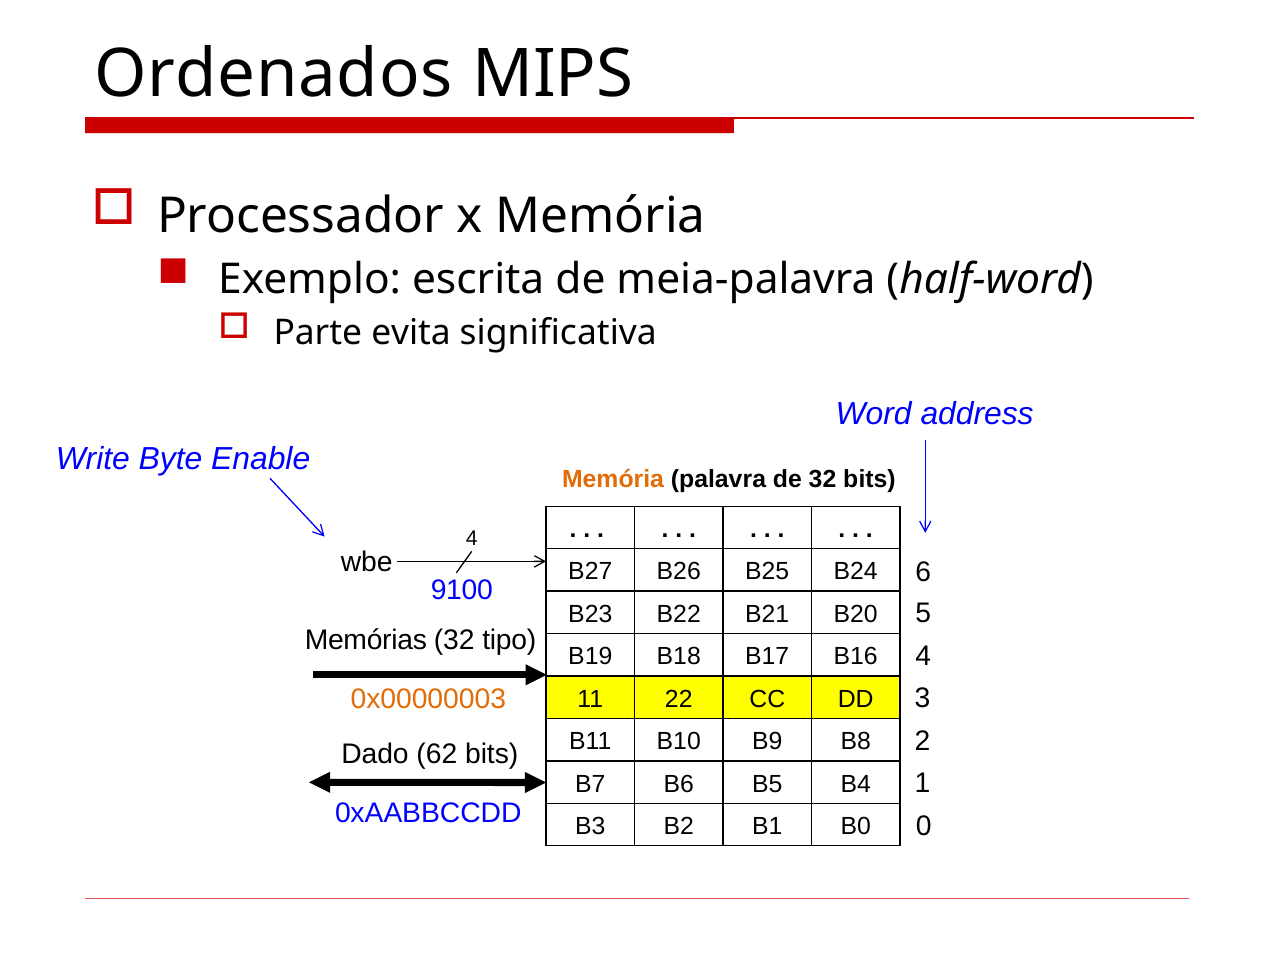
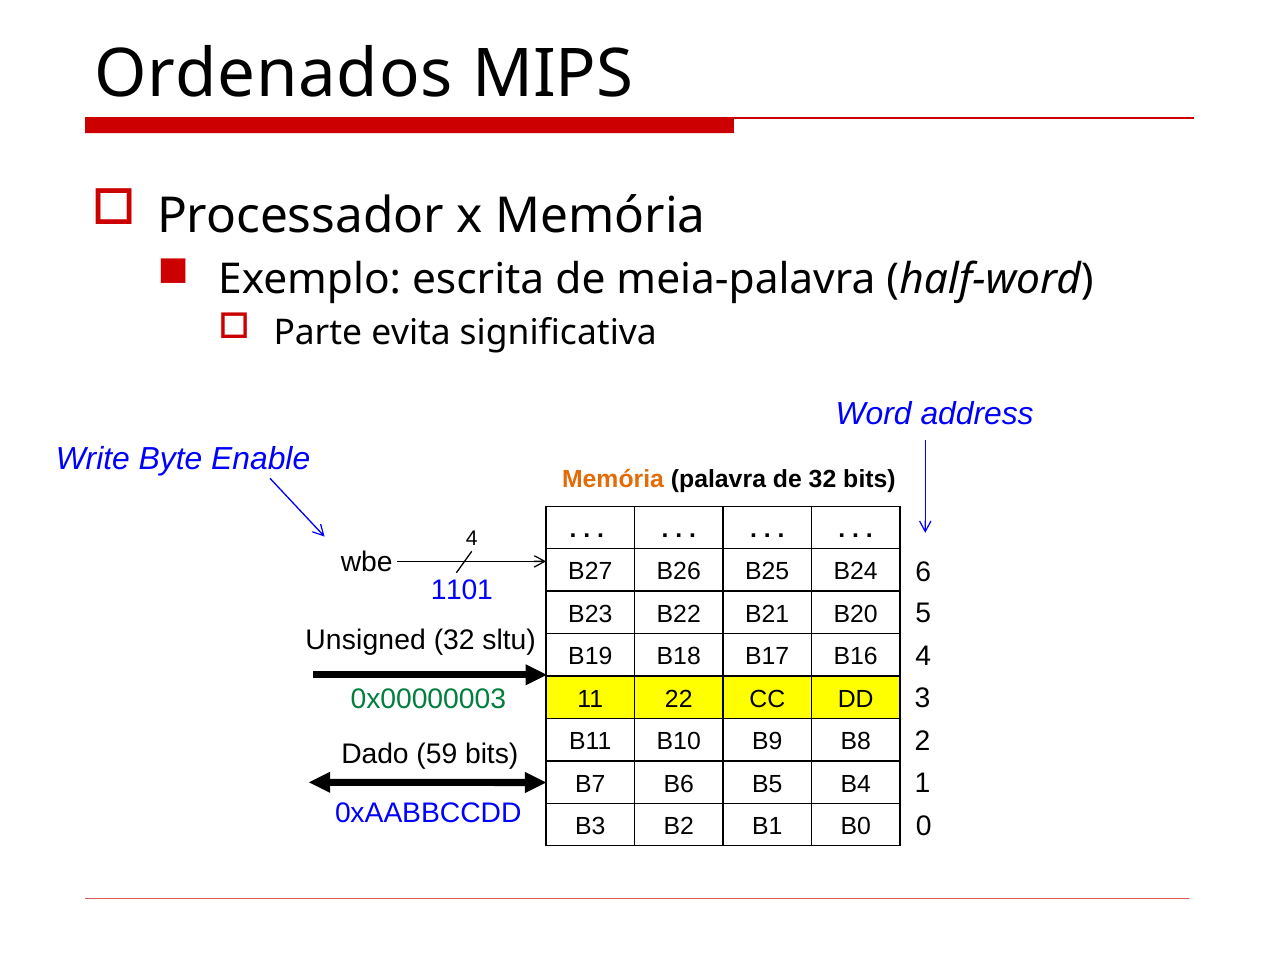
9100: 9100 -> 1101
Memórias: Memórias -> Unsigned
tipo: tipo -> sltu
0x00000003 colour: orange -> green
62: 62 -> 59
